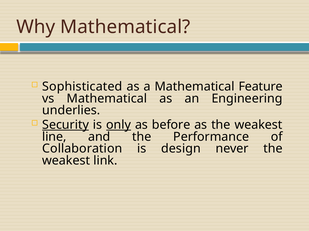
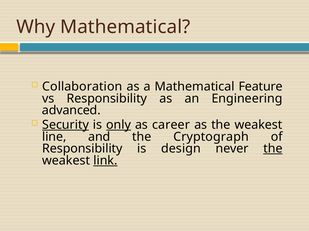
Sophisticated: Sophisticated -> Collaboration
vs Mathematical: Mathematical -> Responsibility
underlies: underlies -> advanced
before: before -> career
Performance: Performance -> Cryptograph
Collaboration at (82, 149): Collaboration -> Responsibility
the at (273, 149) underline: none -> present
link underline: none -> present
